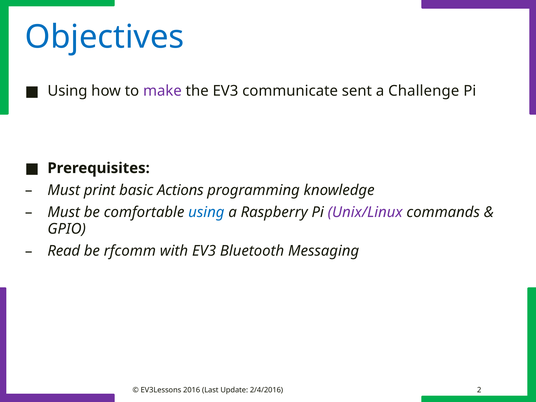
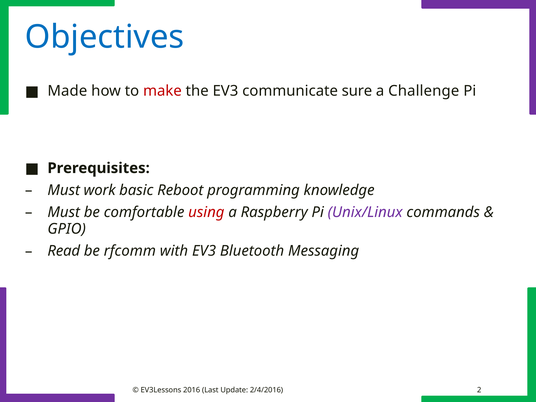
Using at (67, 91): Using -> Made
make colour: purple -> red
sent: sent -> sure
print: print -> work
Actions: Actions -> Reboot
using at (206, 212) colour: blue -> red
